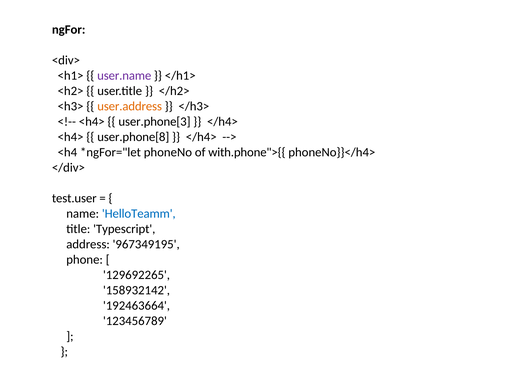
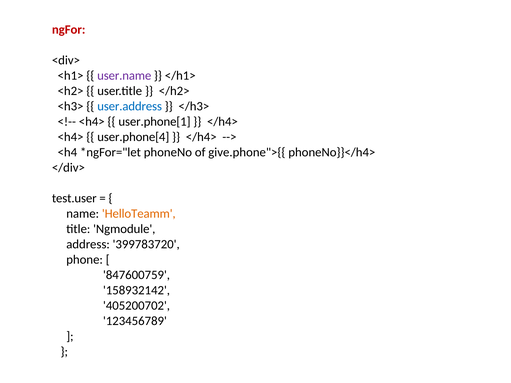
ngFor colour: black -> red
user.address colour: orange -> blue
user.phone[3: user.phone[3 -> user.phone[1
user.phone[8: user.phone[8 -> user.phone[4
with.phone">{{: with.phone">{{ -> give.phone">{{
HelloTeamm colour: blue -> orange
Typescript: Typescript -> Ngmodule
967349195: 967349195 -> 399783720
129692265: 129692265 -> 847600759
192463664: 192463664 -> 405200702
